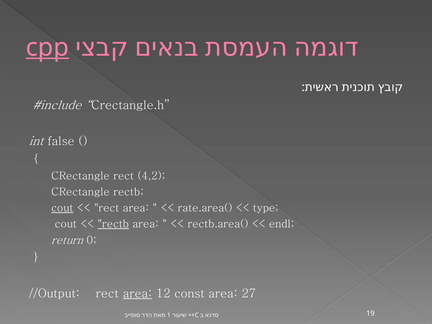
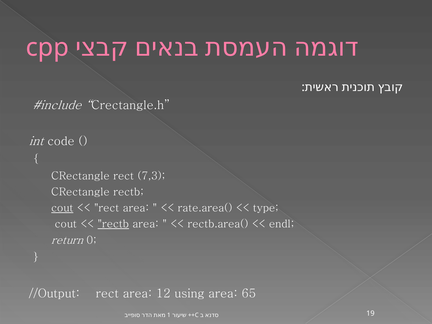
cpp underline: present -> none
false: false -> code
4,2: 4,2 -> 7,3
area at (137, 294) underline: present -> none
const: const -> using
27: 27 -> 65
